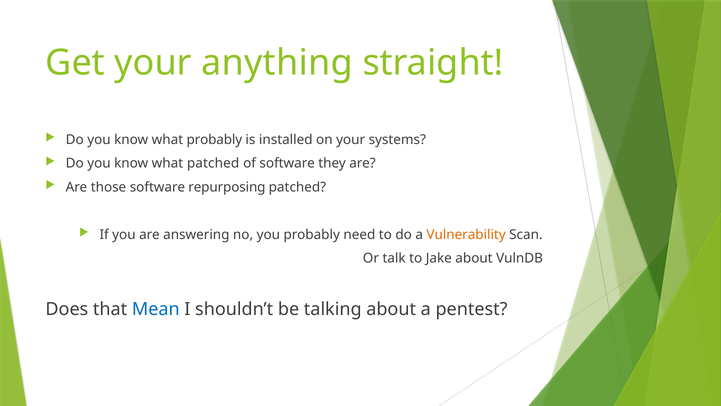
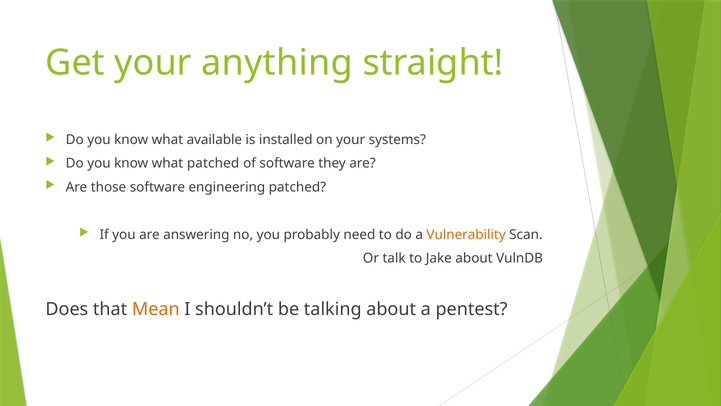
what probably: probably -> available
repurposing: repurposing -> engineering
Mean colour: blue -> orange
